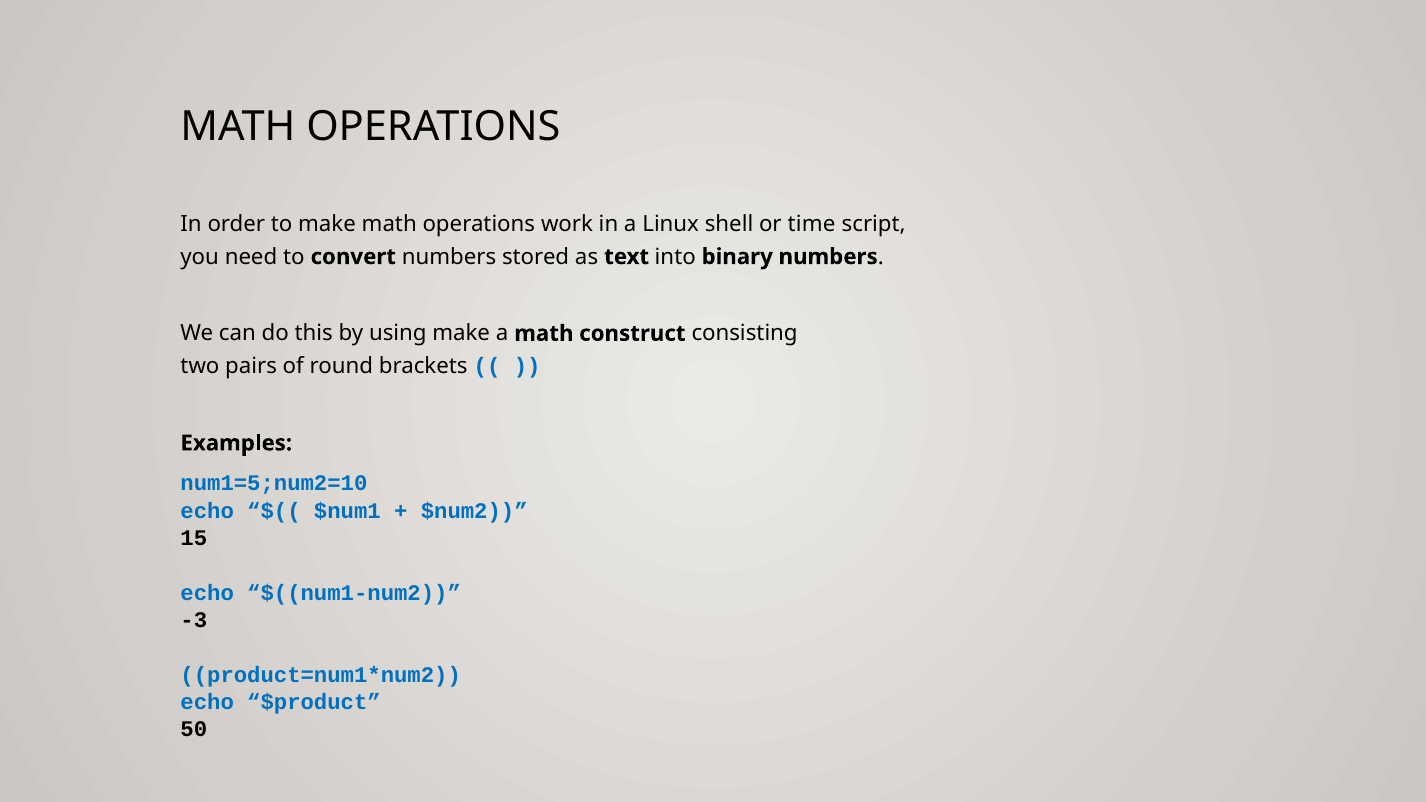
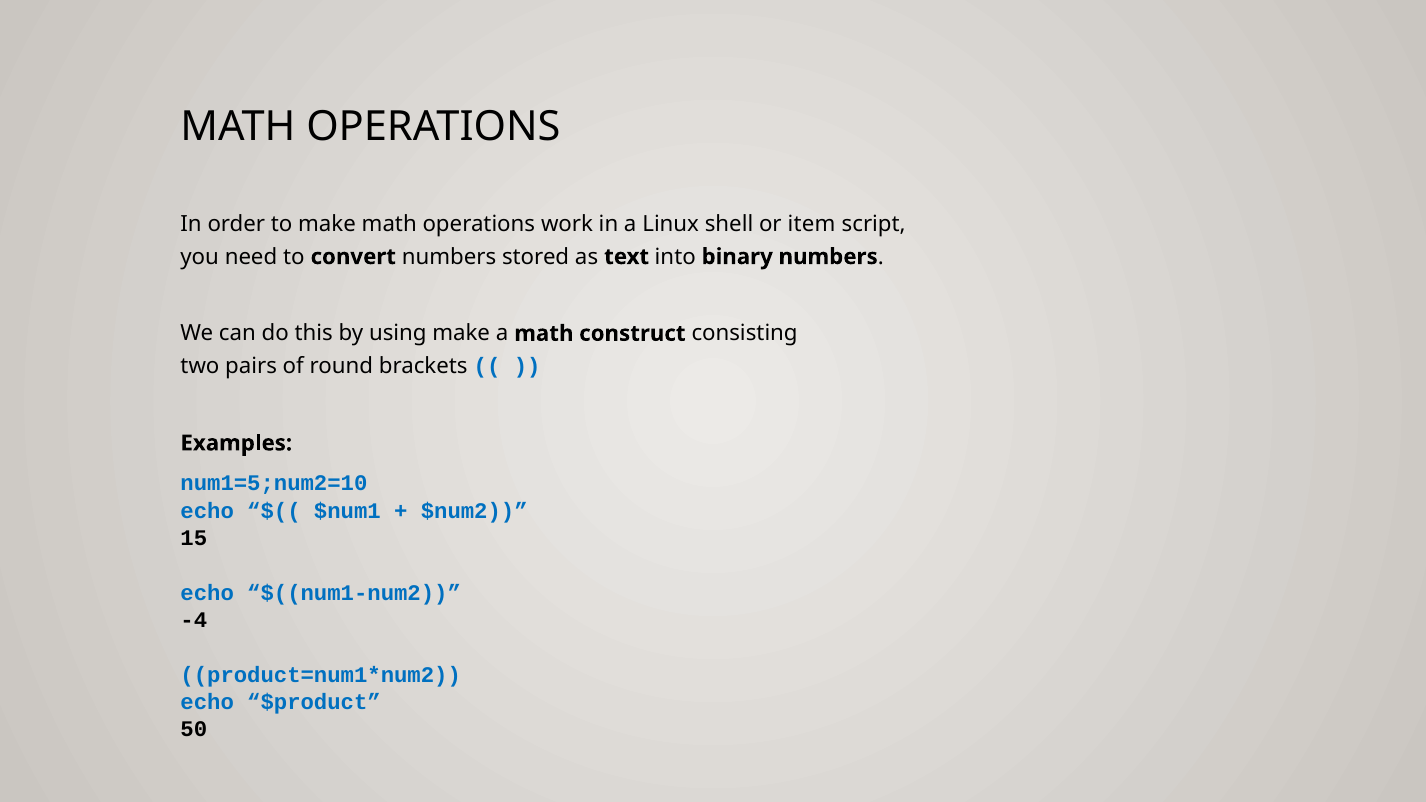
time: time -> item
-3: -3 -> -4
